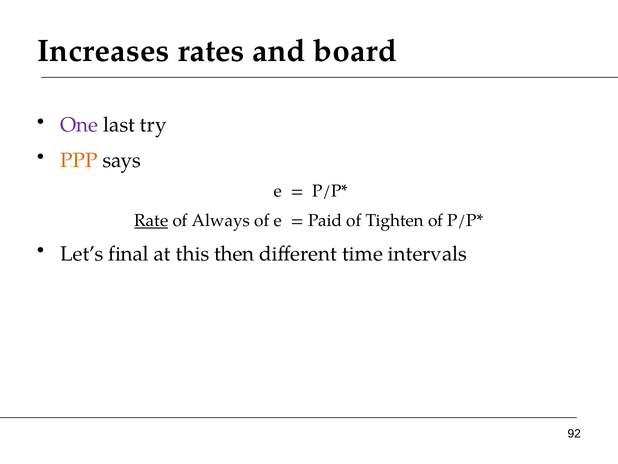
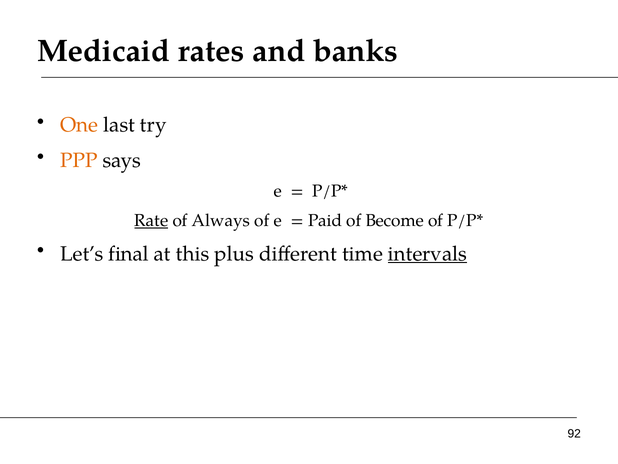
Increases: Increases -> Medicaid
board: board -> banks
One colour: purple -> orange
Tighten: Tighten -> Become
then: then -> plus
intervals underline: none -> present
